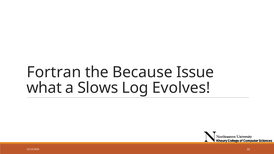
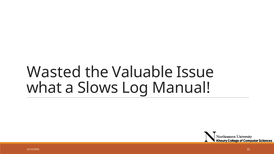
Fortran: Fortran -> Wasted
Because: Because -> Valuable
Evolves: Evolves -> Manual
